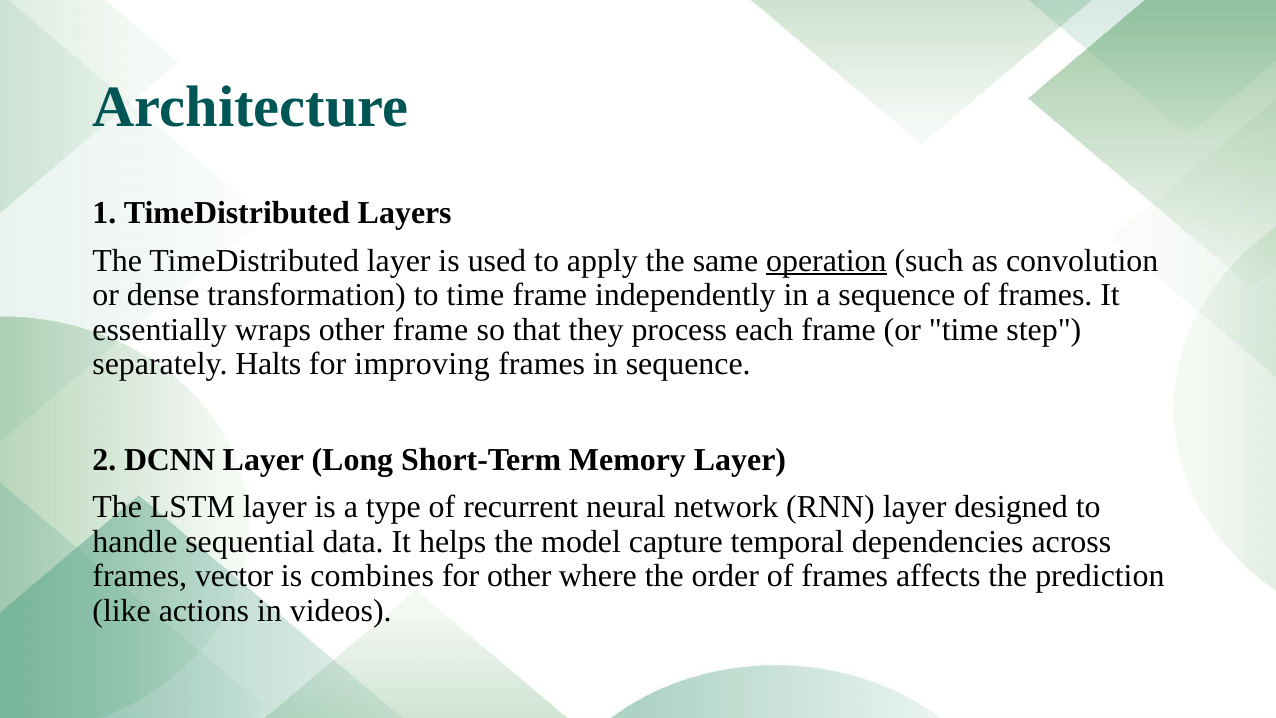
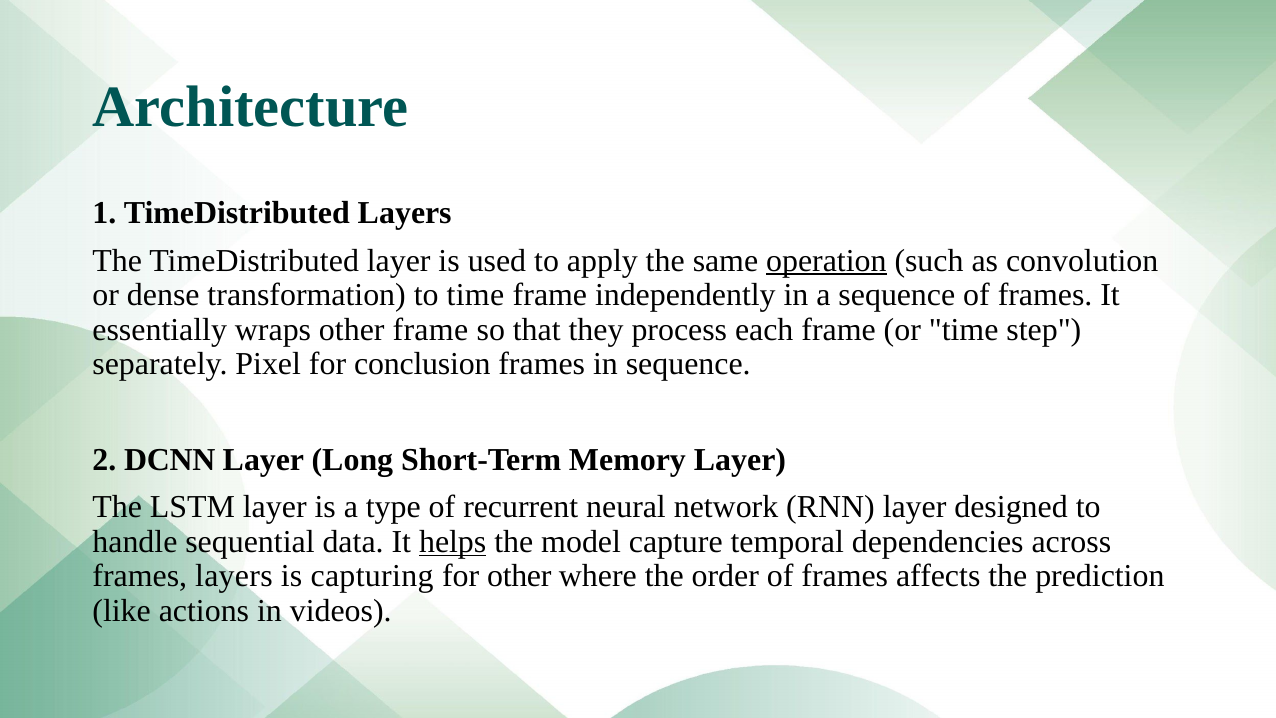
Halts: Halts -> Pixel
improving: improving -> conclusion
helps underline: none -> present
frames vector: vector -> layers
combines: combines -> capturing
